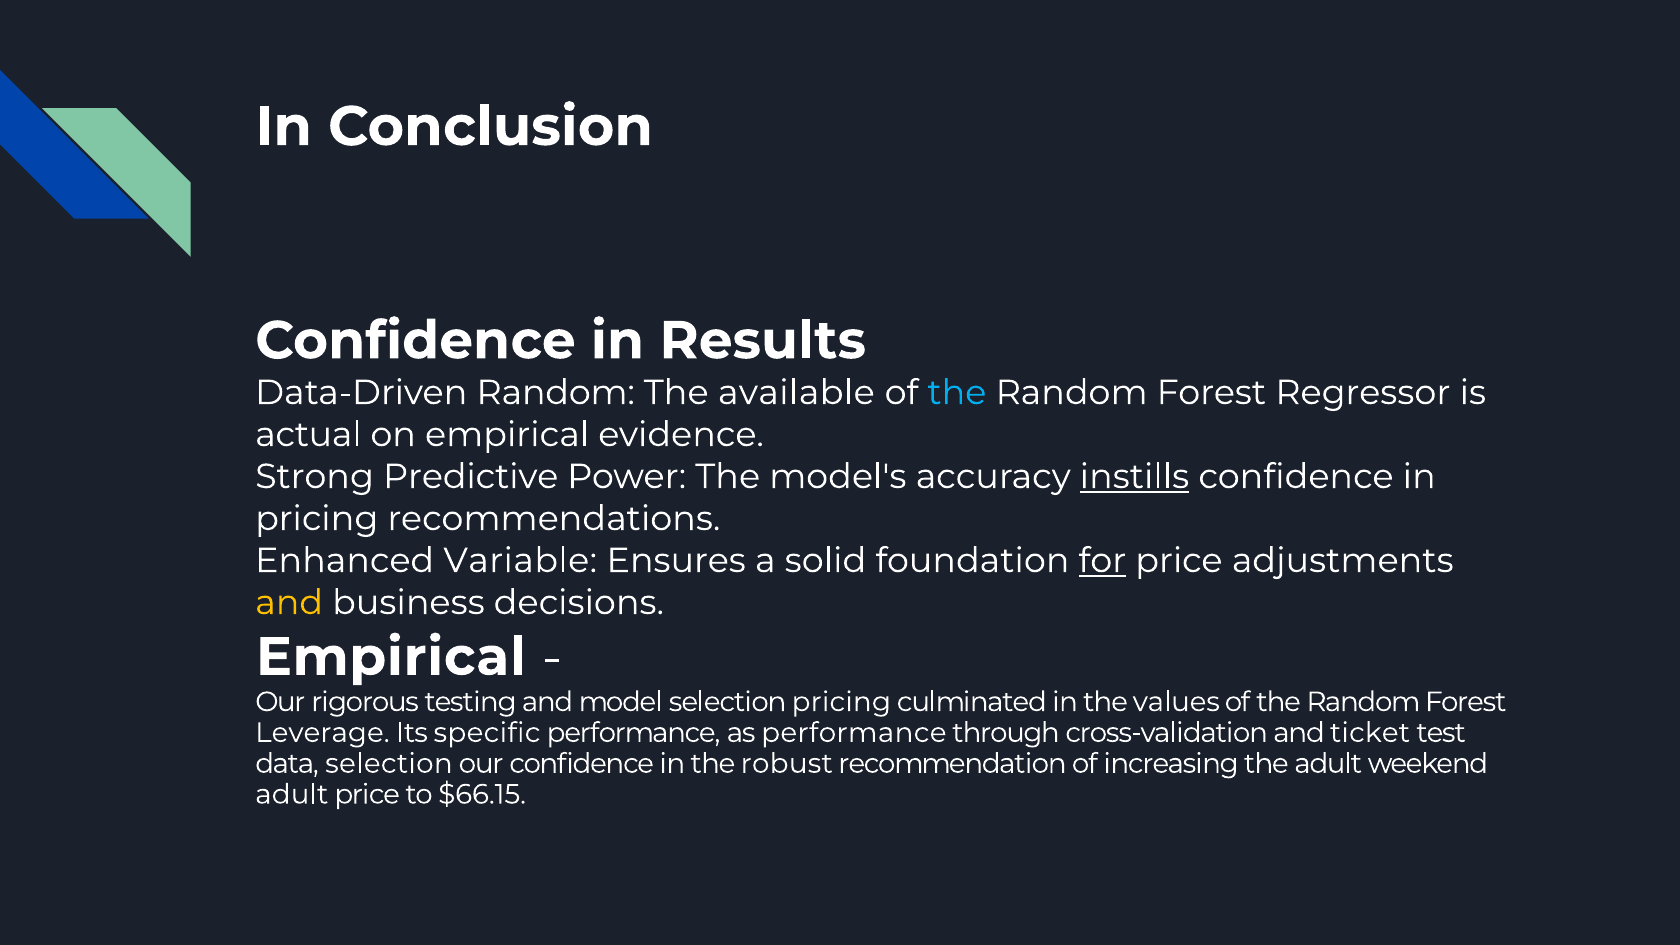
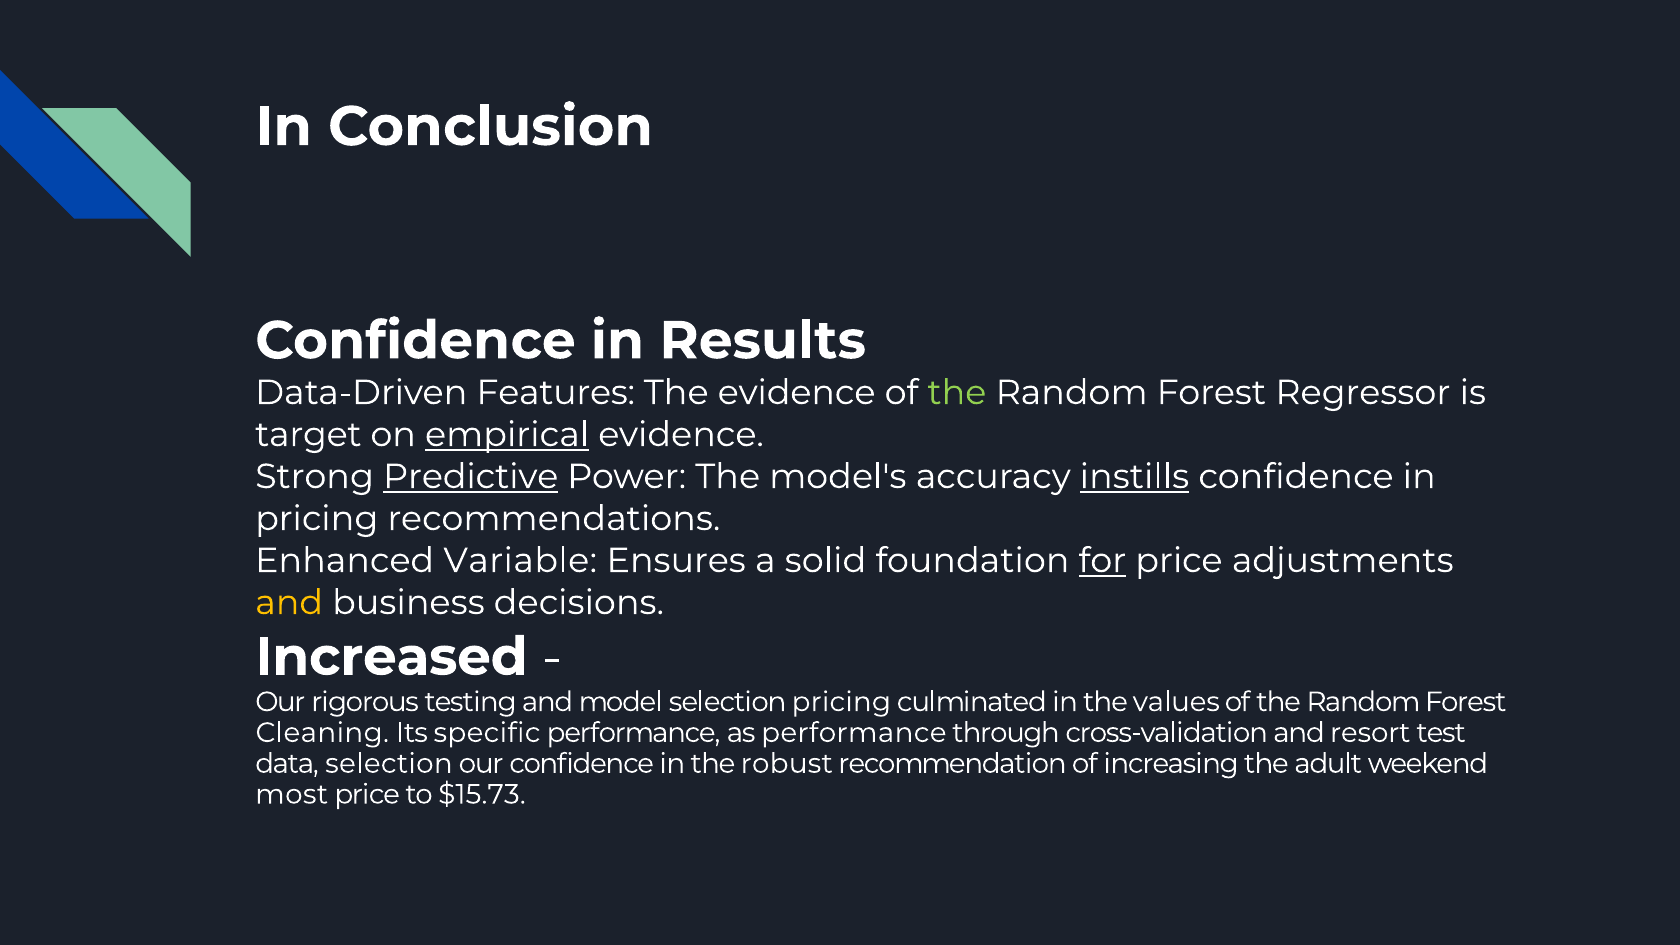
Data-Driven Random: Random -> Features
The available: available -> evidence
the at (957, 393) colour: light blue -> light green
actual: actual -> target
empirical at (507, 435) underline: none -> present
Predictive underline: none -> present
Empirical at (391, 657): Empirical -> Increased
Leverage: Leverage -> Cleaning
ticket: ticket -> resort
adult at (292, 794): adult -> most
$66.15: $66.15 -> $15.73
